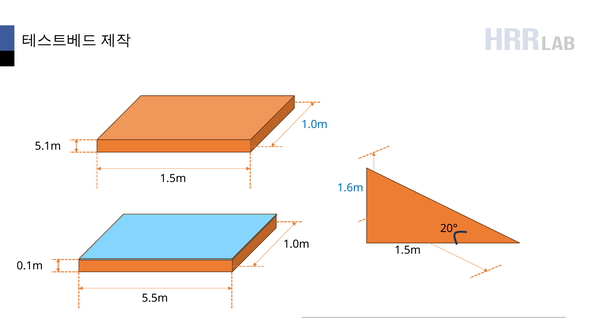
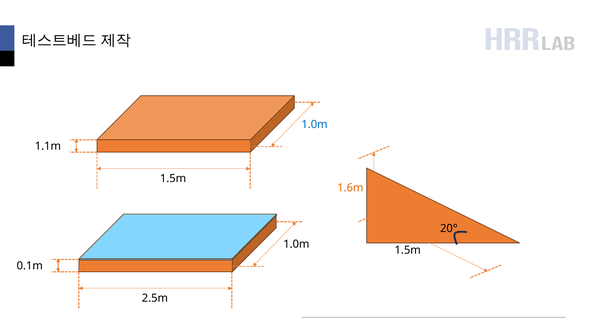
5.1m: 5.1m -> 1.1m
1.6m colour: blue -> orange
5.5m: 5.5m -> 2.5m
